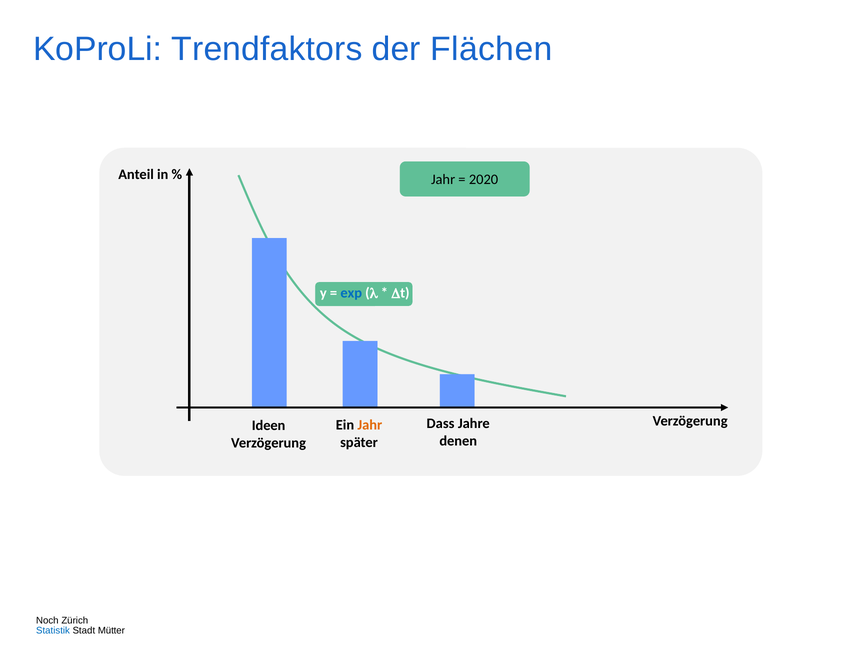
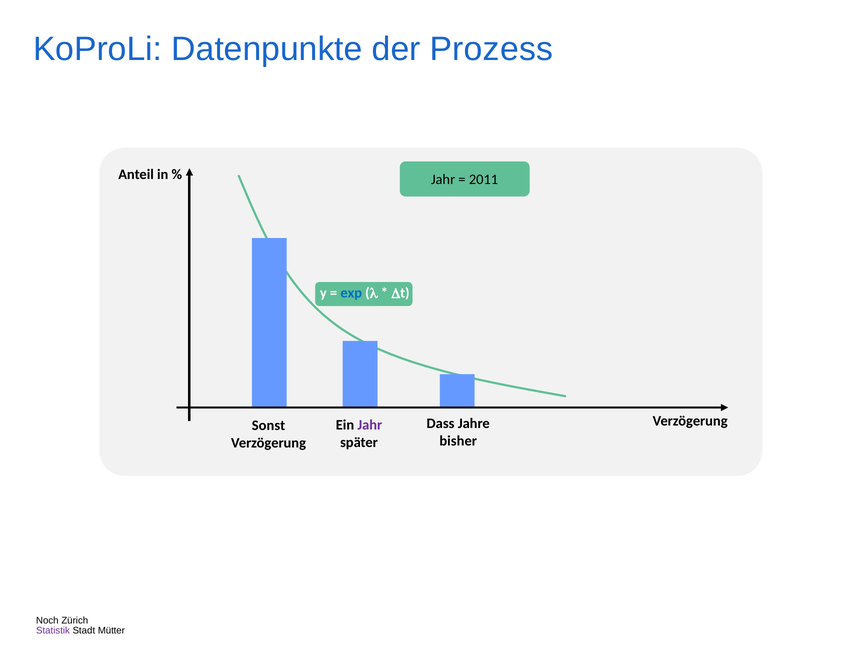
Trendfaktors: Trendfaktors -> Datenpunkte
Flächen: Flächen -> Prozess
2020: 2020 -> 2011
Jahr at (370, 425) colour: orange -> purple
Ideen: Ideen -> Sonst
denen: denen -> bisher
Statistik colour: blue -> purple
